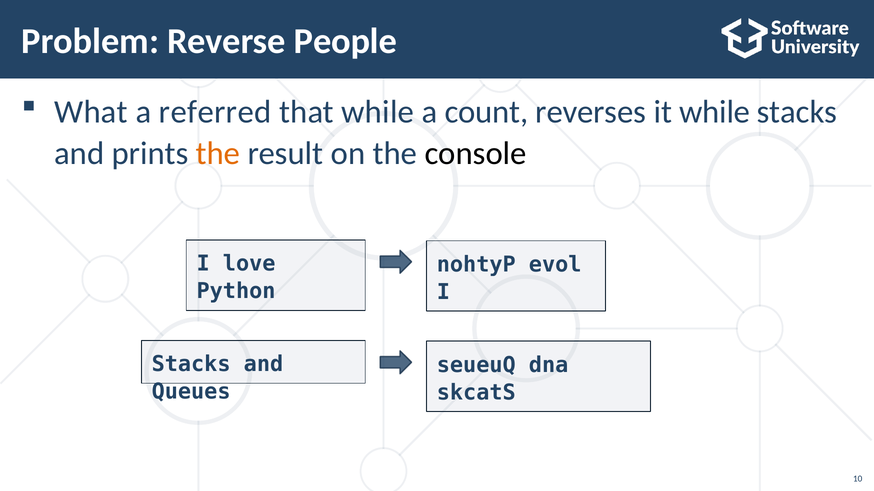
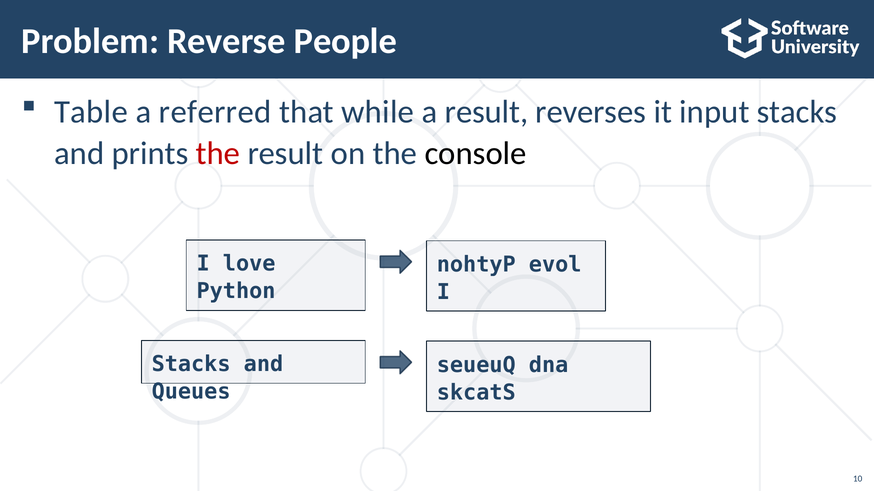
What: What -> Table
a count: count -> result
it while: while -> input
the at (218, 154) colour: orange -> red
